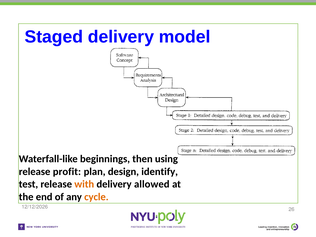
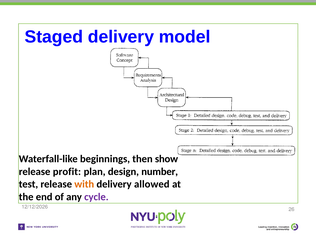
using: using -> show
identify: identify -> number
cycle colour: orange -> purple
